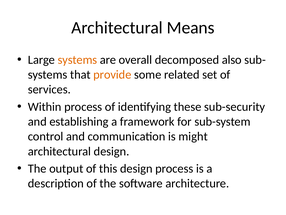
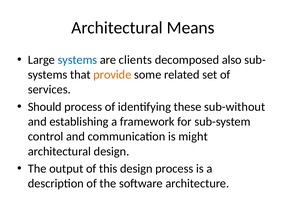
systems at (77, 60) colour: orange -> blue
overall: overall -> clients
Within: Within -> Should
sub-security: sub-security -> sub-without
